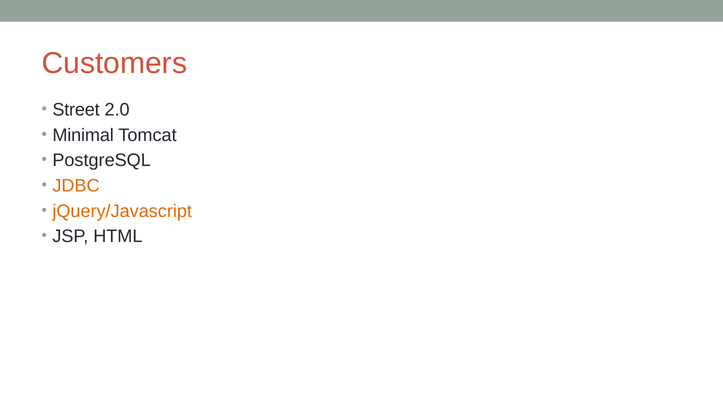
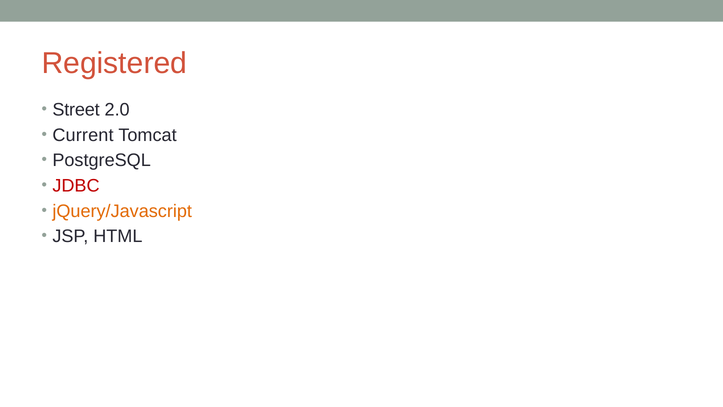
Customers: Customers -> Registered
Minimal: Minimal -> Current
JDBC colour: orange -> red
